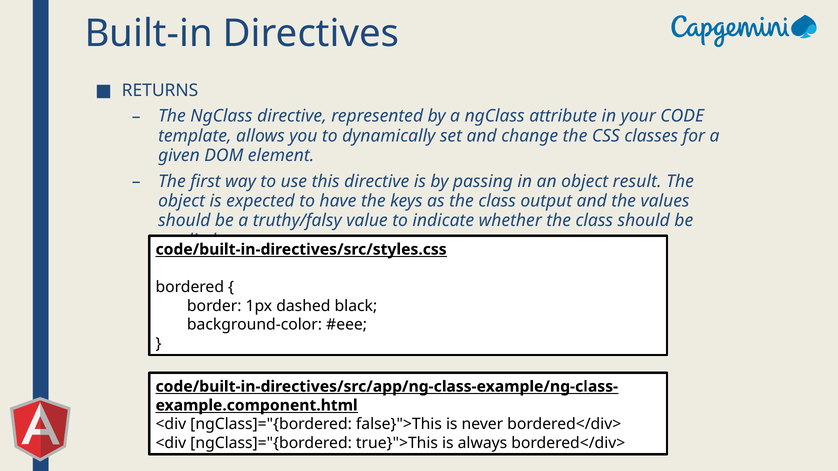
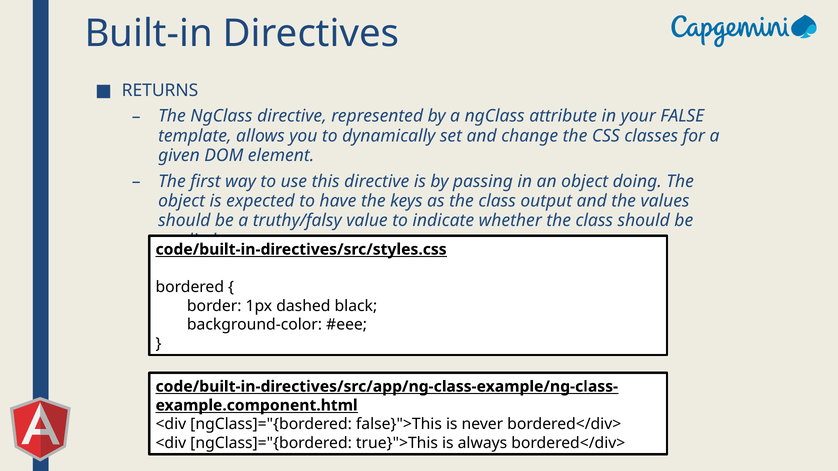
CODE: CODE -> FALSE
result: result -> doing
